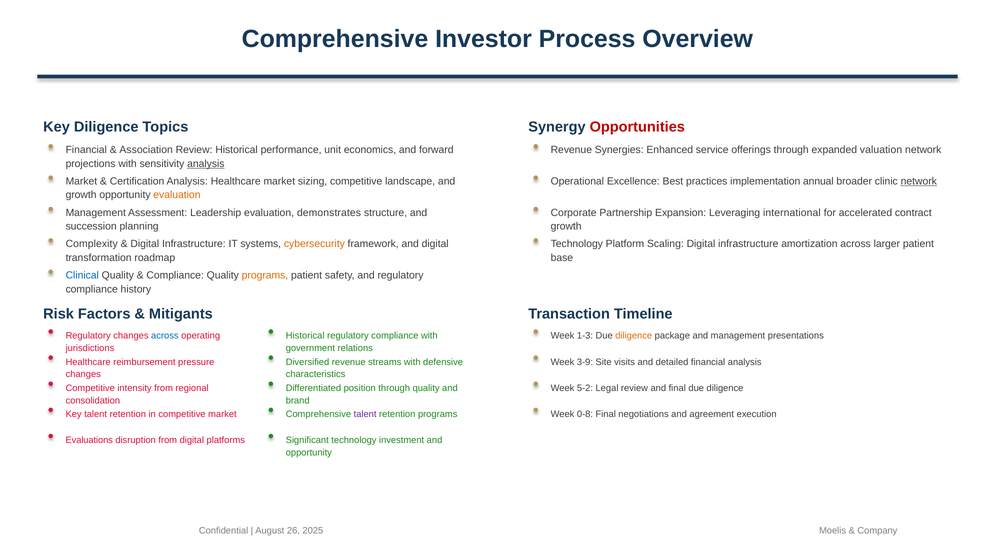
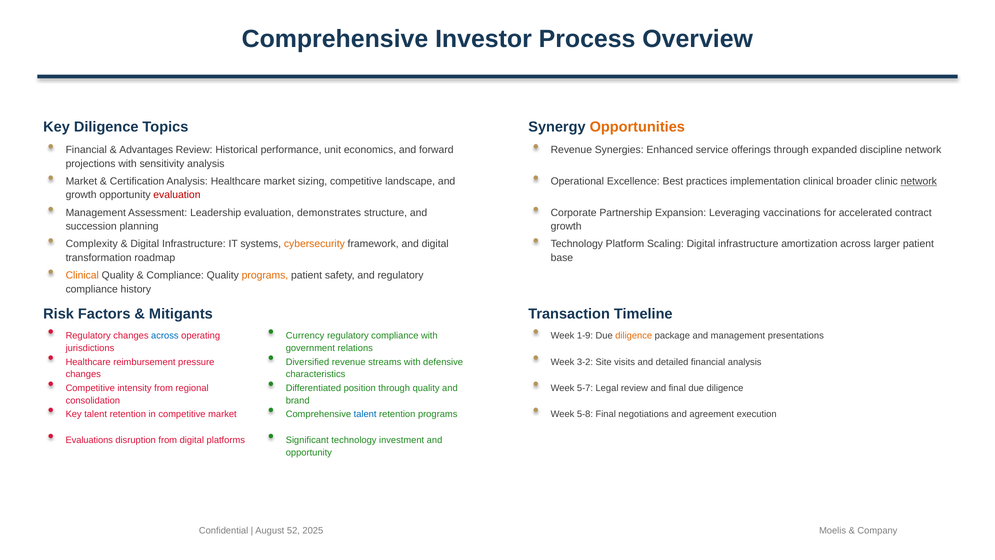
Opportunities colour: red -> orange
Association: Association -> Advantages
valuation: valuation -> discipline
analysis at (206, 164) underline: present -> none
implementation annual: annual -> clinical
evaluation at (177, 195) colour: orange -> red
international: international -> vaccinations
Clinical at (82, 275) colour: blue -> orange
Historical at (305, 336): Historical -> Currency
1-3: 1-3 -> 1-9
3-9: 3-9 -> 3-2
5-2: 5-2 -> 5-7
talent at (365, 414) colour: purple -> blue
0-8: 0-8 -> 5-8
26: 26 -> 52
